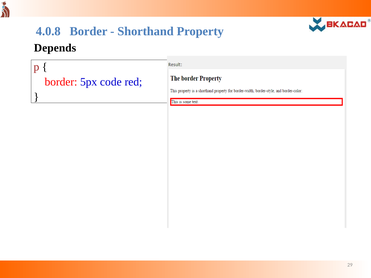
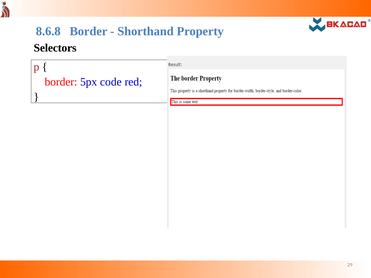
4.0.8: 4.0.8 -> 8.6.8
Depends: Depends -> Selectors
